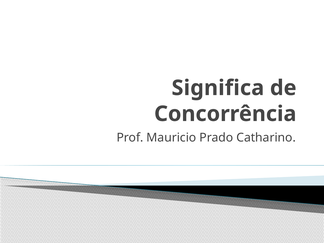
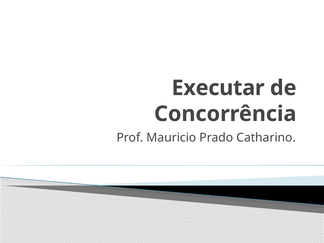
Significa: Significa -> Executar
